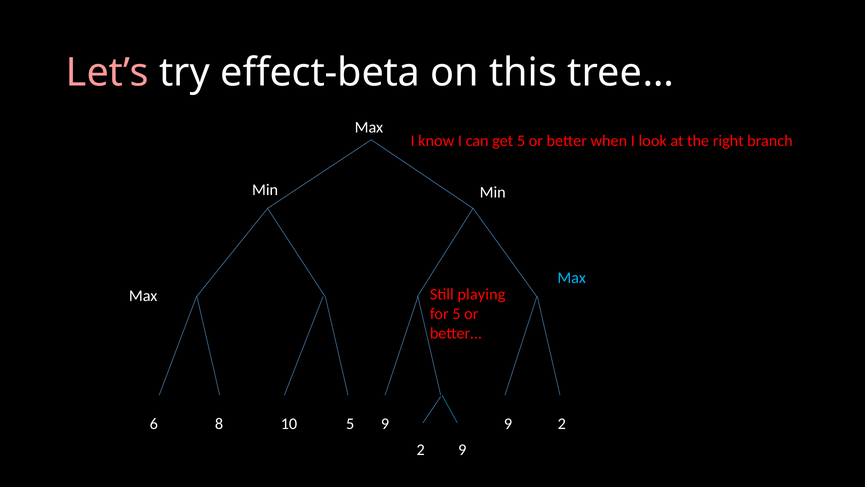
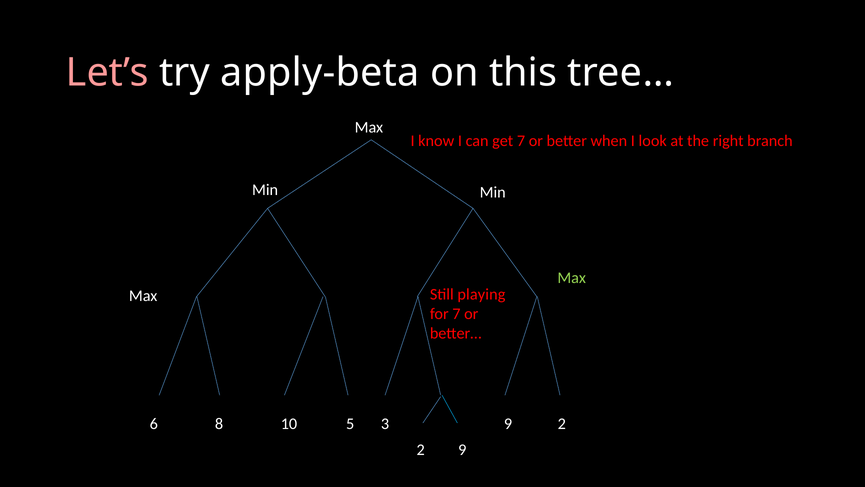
effect-beta: effect-beta -> apply-beta
get 5: 5 -> 7
Max at (572, 278) colour: light blue -> light green
for 5: 5 -> 7
6 9: 9 -> 3
